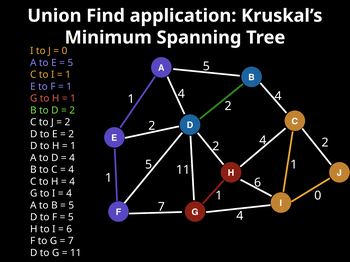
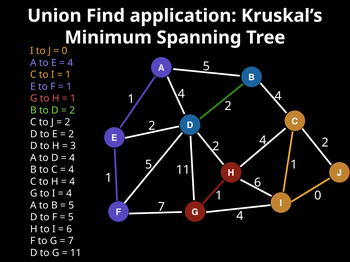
5 at (70, 63): 5 -> 4
1 at (73, 146): 1 -> 3
